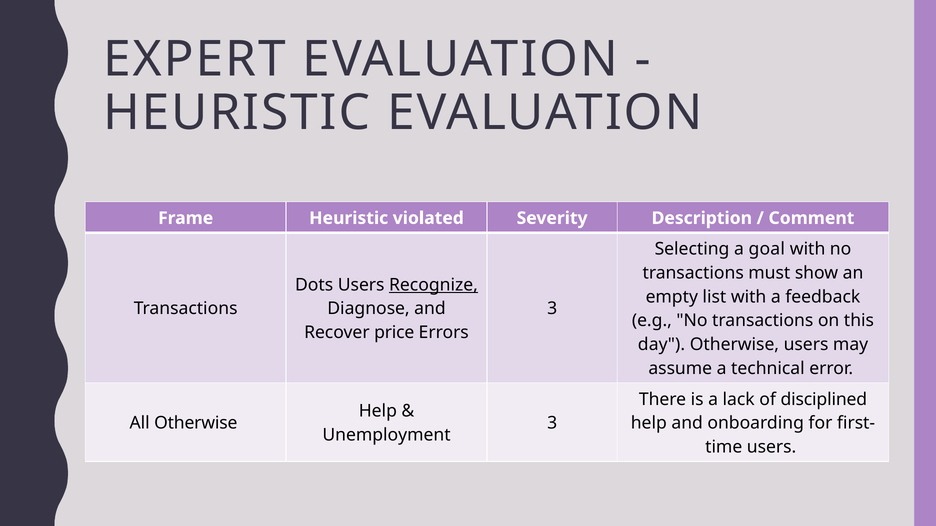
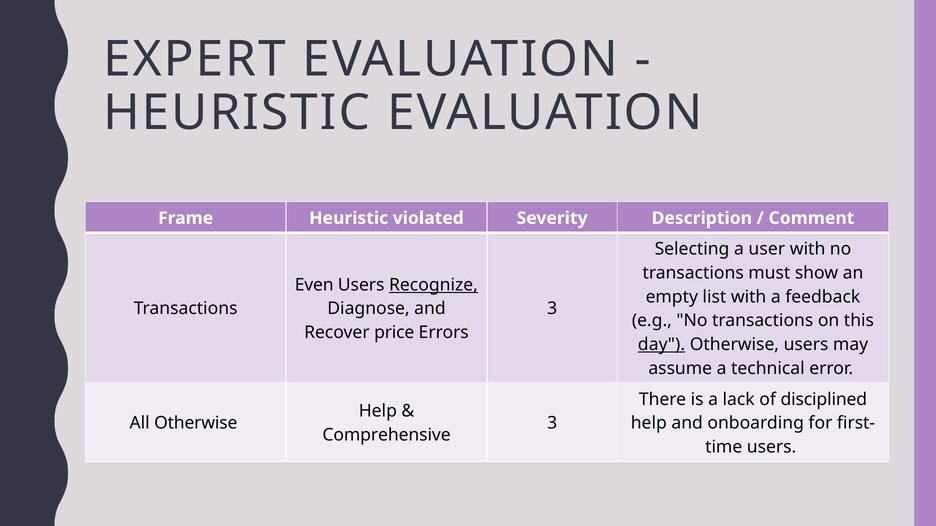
goal: goal -> user
Dots: Dots -> Even
day underline: none -> present
Unemployment: Unemployment -> Comprehensive
